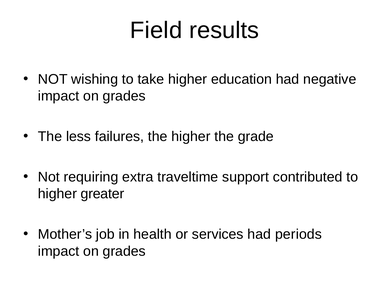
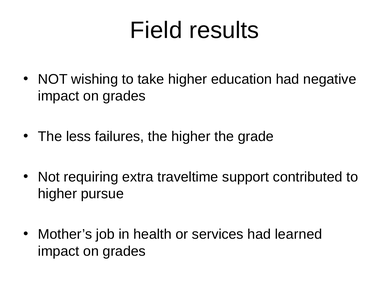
greater: greater -> pursue
periods: periods -> learned
